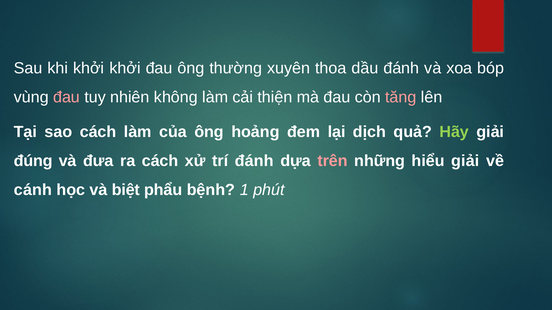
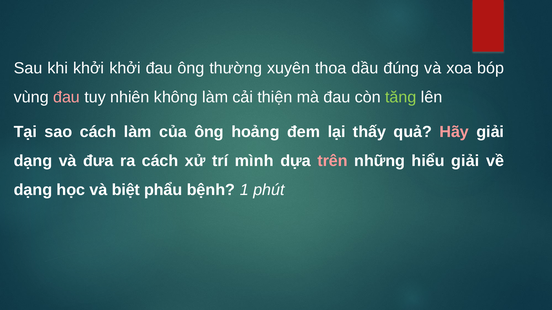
dầu đánh: đánh -> đúng
tăng colour: pink -> light green
dịch: dịch -> thấy
Hãy colour: light green -> pink
đúng at (33, 161): đúng -> dạng
trí đánh: đánh -> mình
cánh at (33, 190): cánh -> dạng
